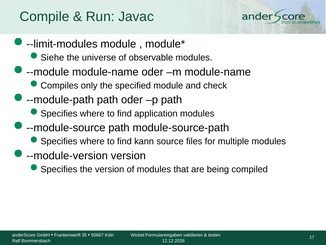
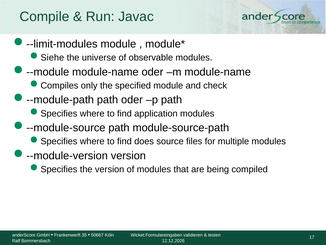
kann: kann -> does
